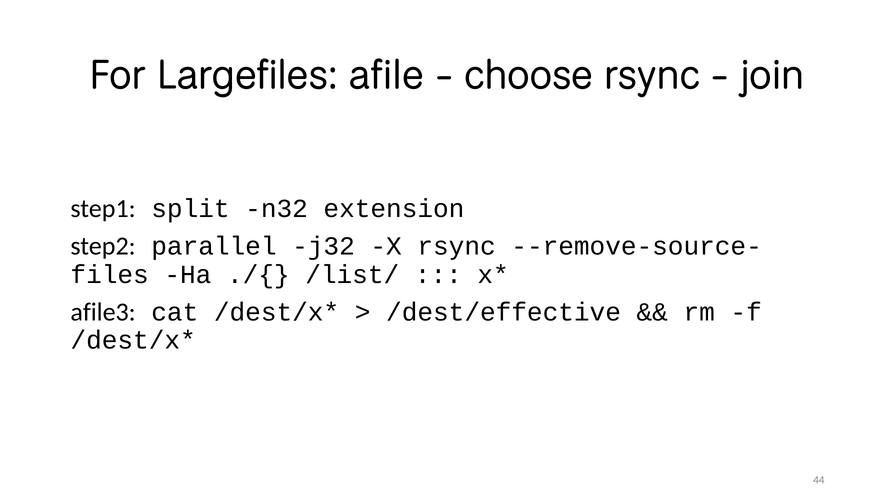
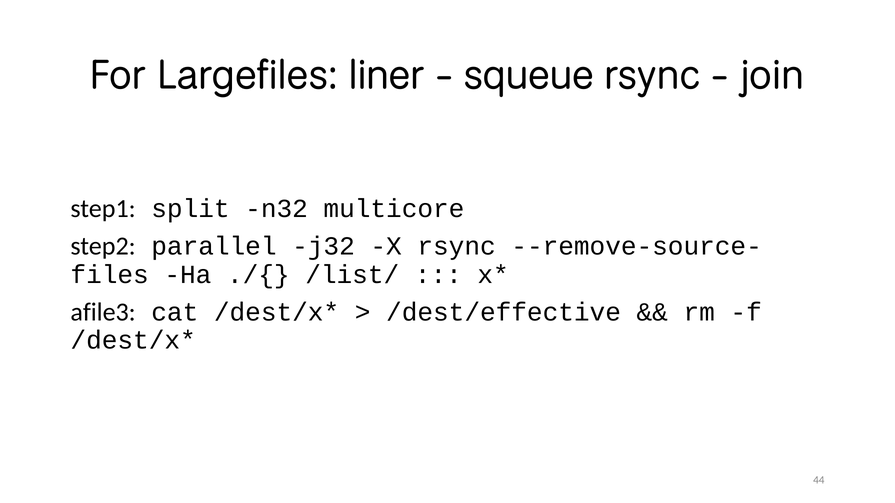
afile: afile -> liner
choose: choose -> squeue
extension: extension -> multicore
